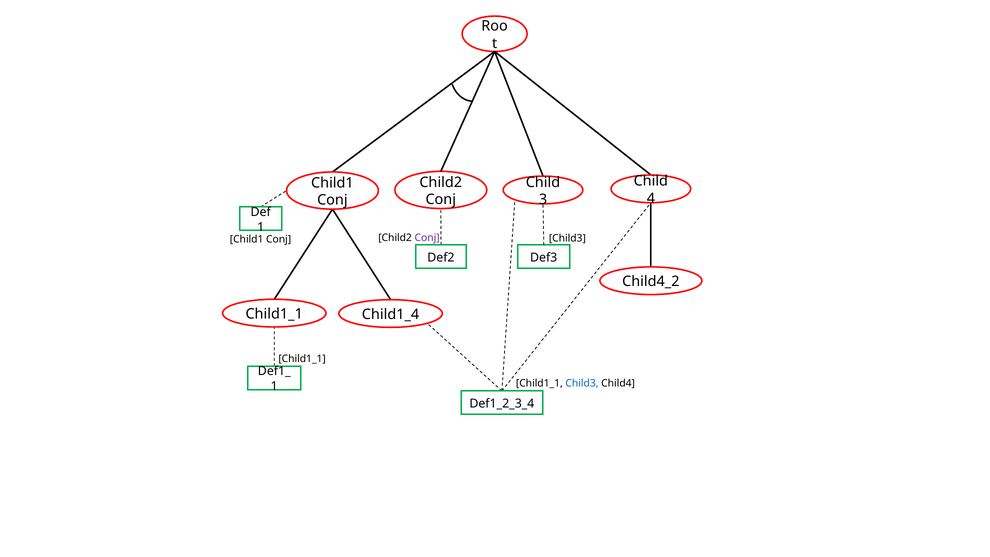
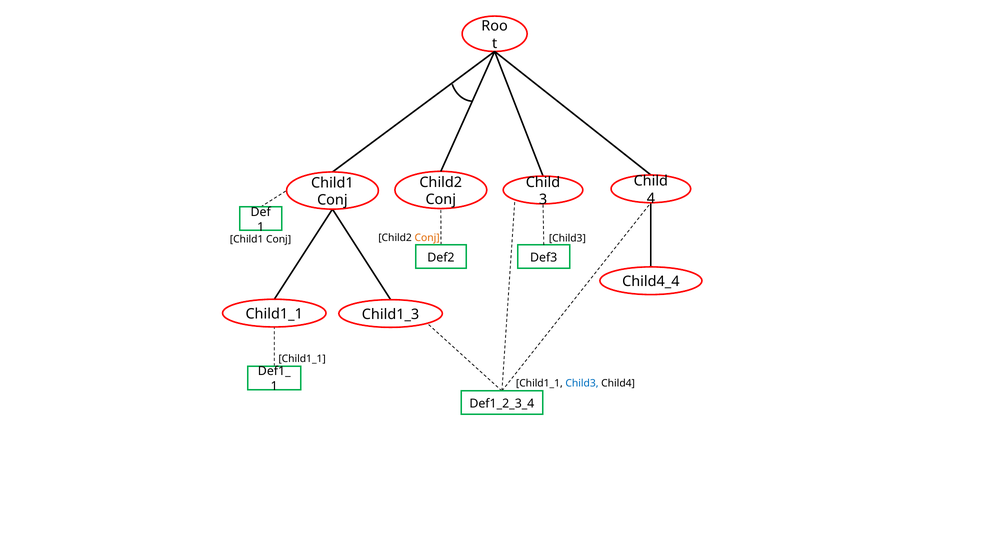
Conj at (427, 238) colour: purple -> orange
Child4_2: Child4_2 -> Child4_4
Child1_4: Child1_4 -> Child1_3
